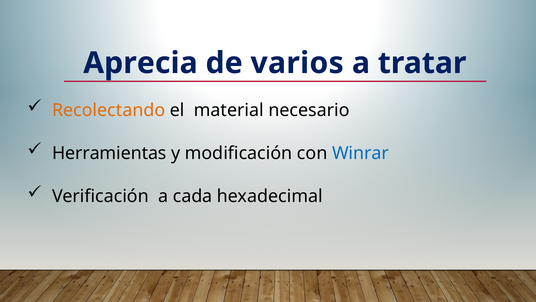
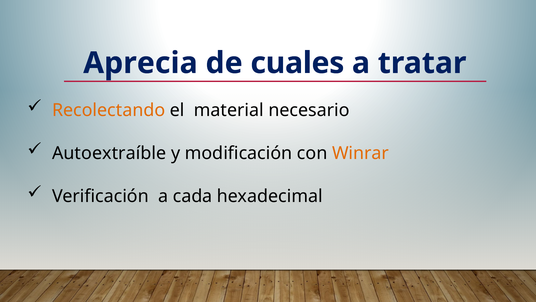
varios: varios -> cuales
Herramientas: Herramientas -> Autoextraíble
Winrar colour: blue -> orange
